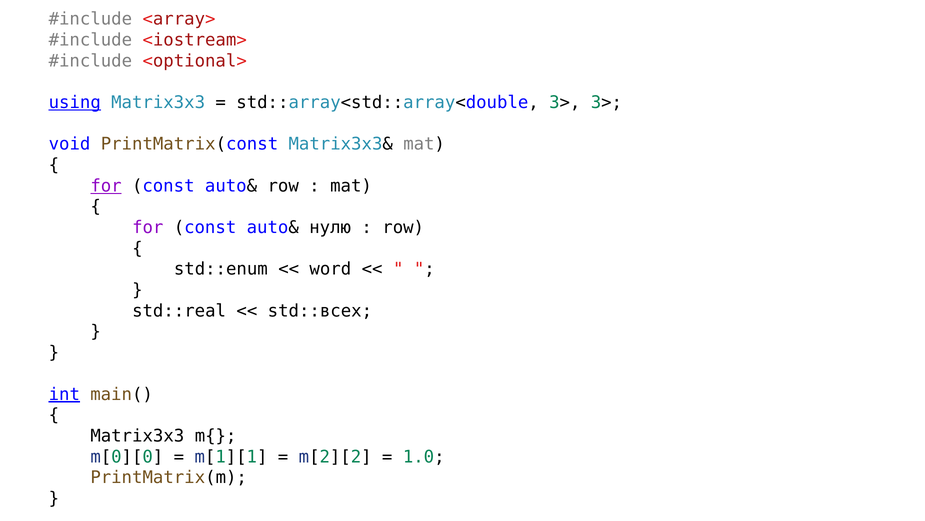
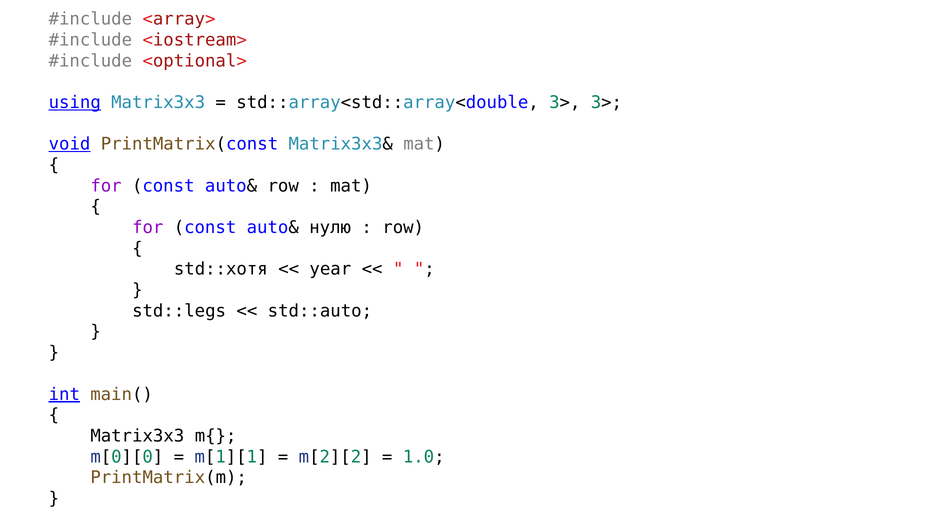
void underline: none -> present
for at (106, 186) underline: present -> none
std::enum: std::enum -> std::хотя
word: word -> year
std::real: std::real -> std::legs
std::всех: std::всех -> std::auto
